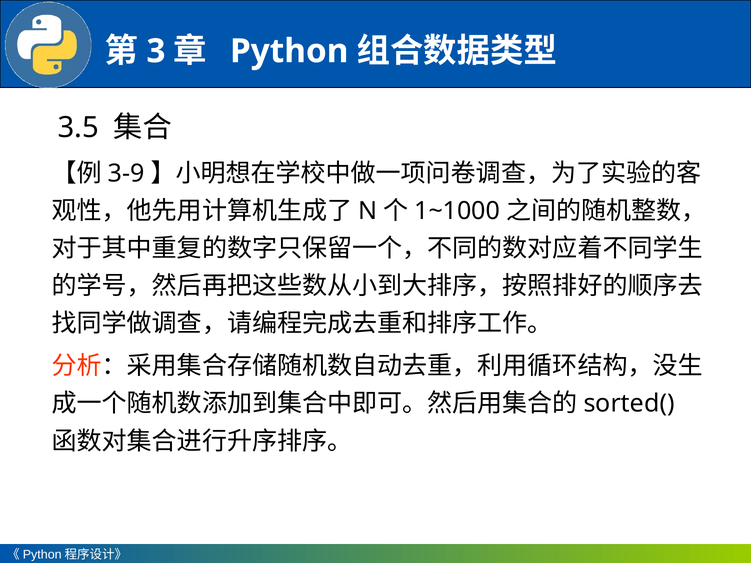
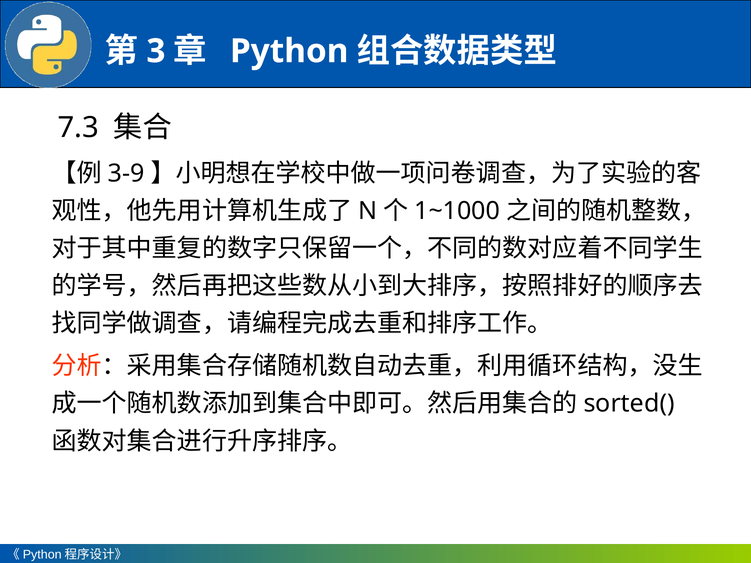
3.5: 3.5 -> 7.3
